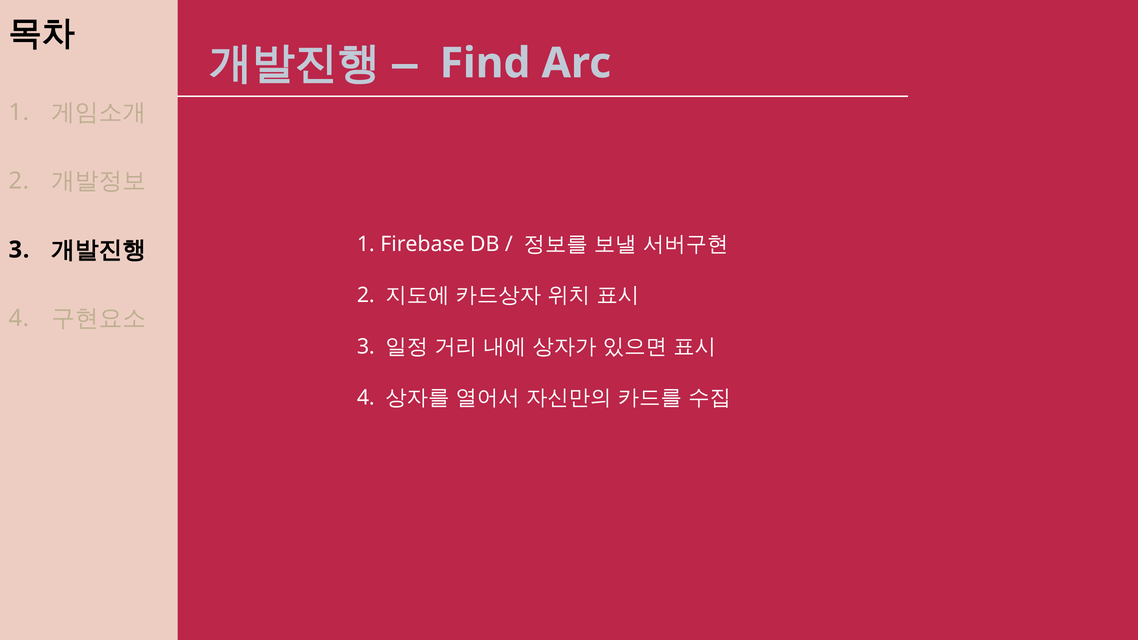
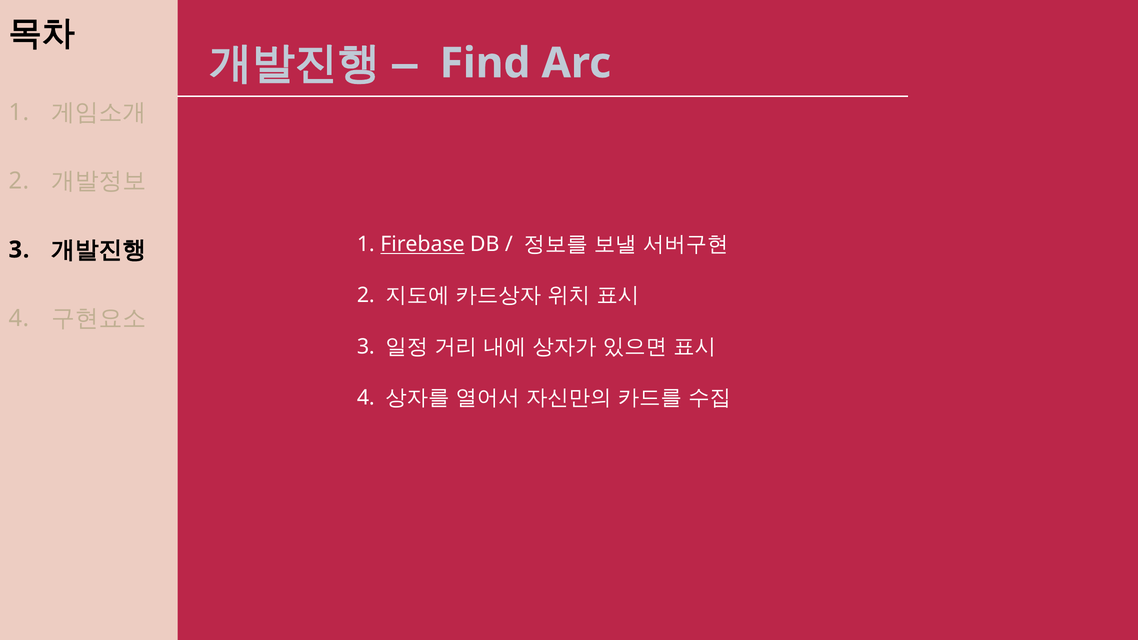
Firebase underline: none -> present
